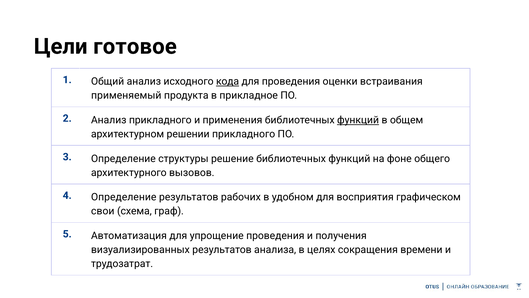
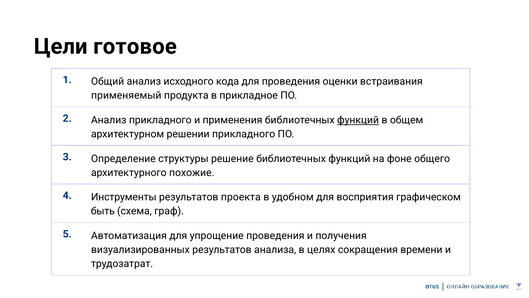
кода underline: present -> none
вызовов: вызовов -> похожие
4 Определение: Определение -> Инструменты
рабочих: рабочих -> проекта
свои: свои -> быть
